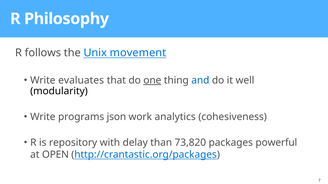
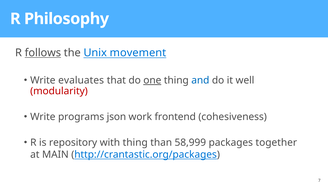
follows underline: none -> present
modularity colour: black -> red
analytics: analytics -> frontend
with delay: delay -> thing
73,820: 73,820 -> 58,999
powerful: powerful -> together
OPEN: OPEN -> MAIN
